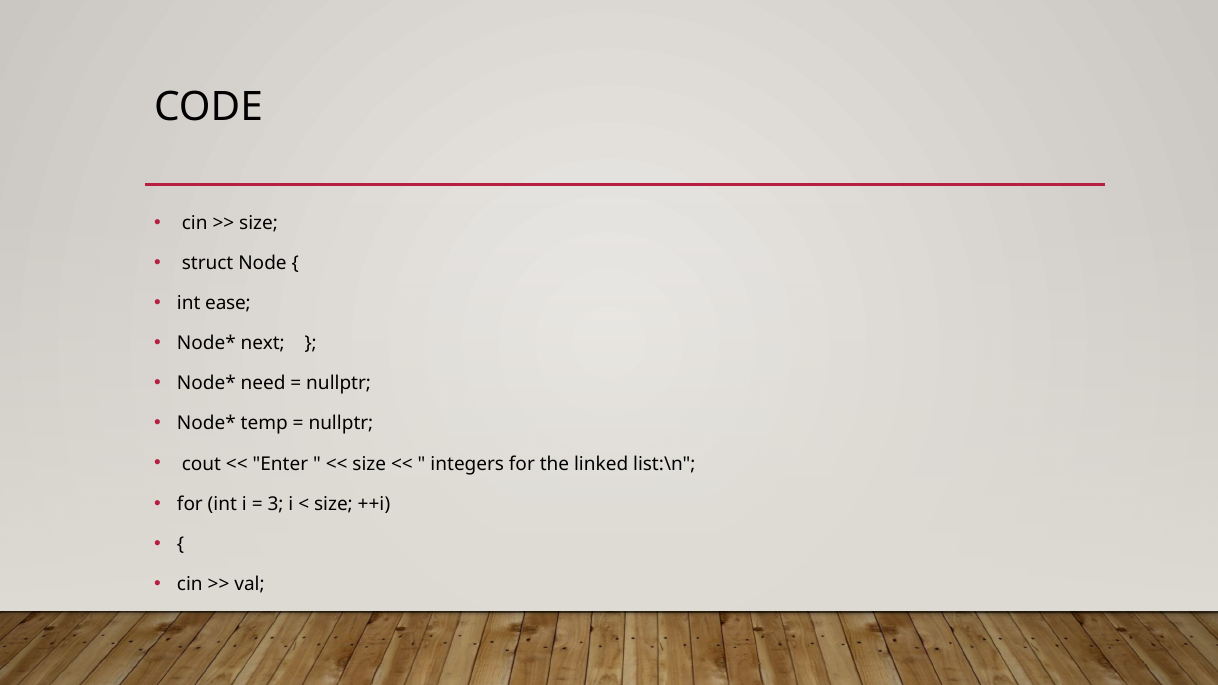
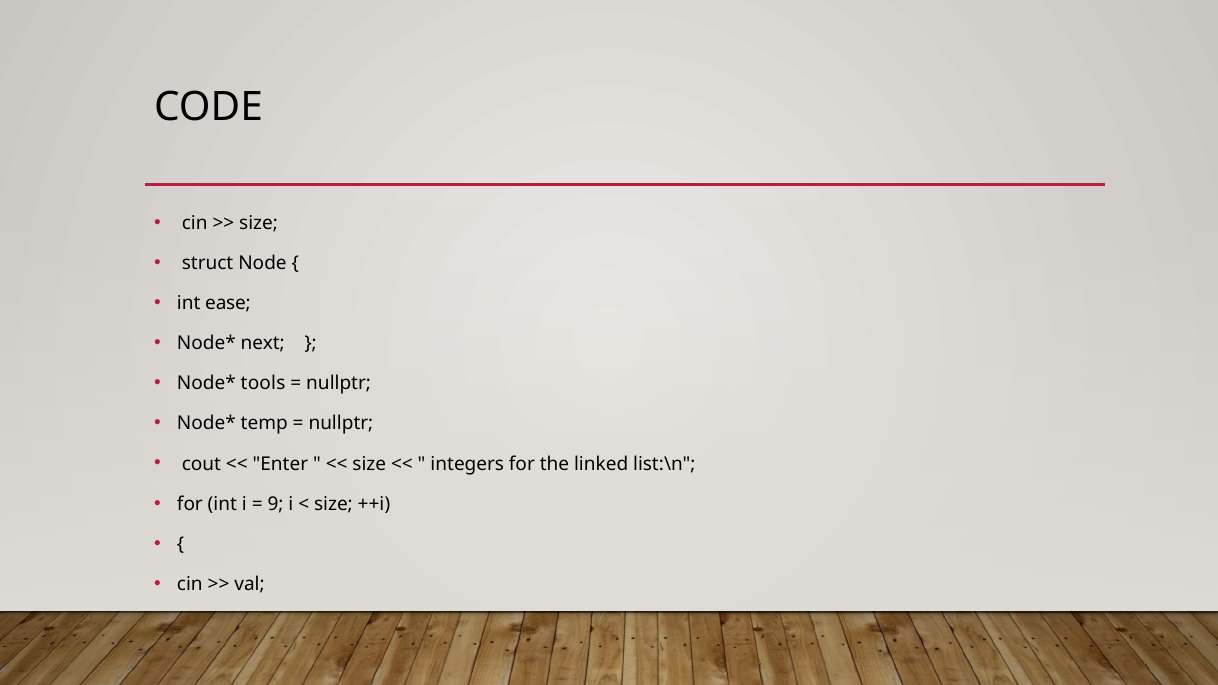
need: need -> tools
3: 3 -> 9
